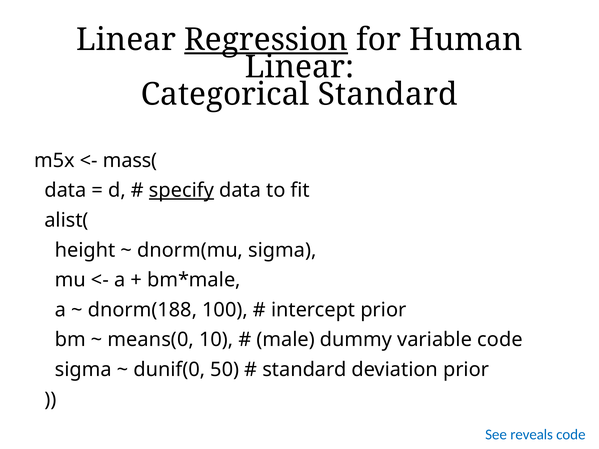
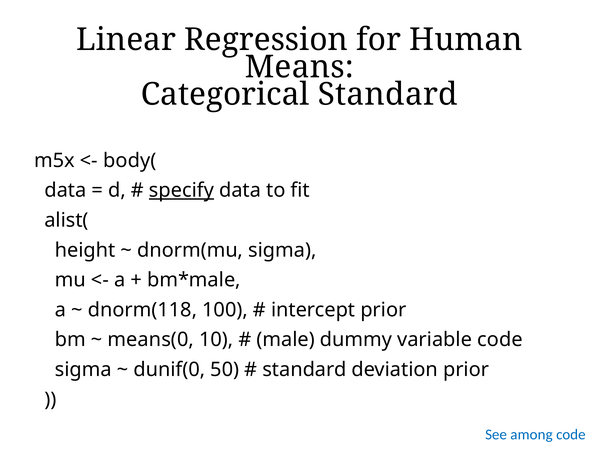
Regression underline: present -> none
Linear at (299, 67): Linear -> Means
mass(: mass( -> body(
dnorm(188: dnorm(188 -> dnorm(118
reveals: reveals -> among
